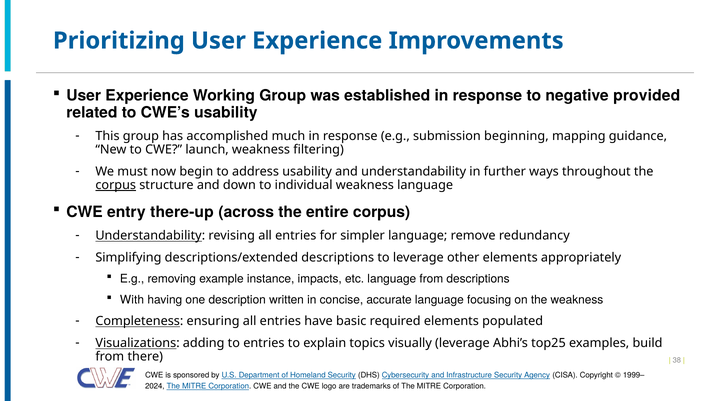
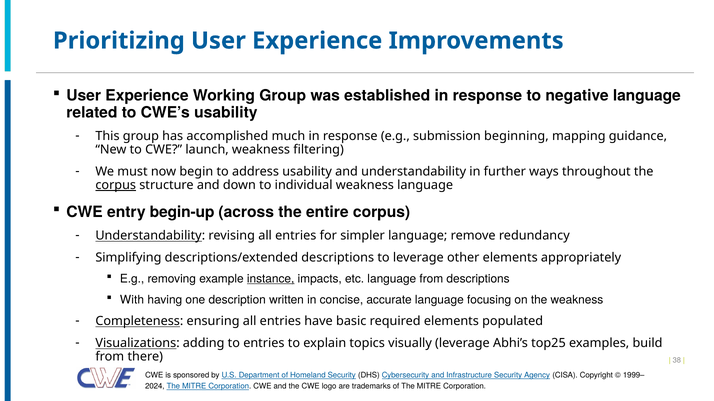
negative provided: provided -> language
there-up: there-up -> begin-up
instance underline: none -> present
